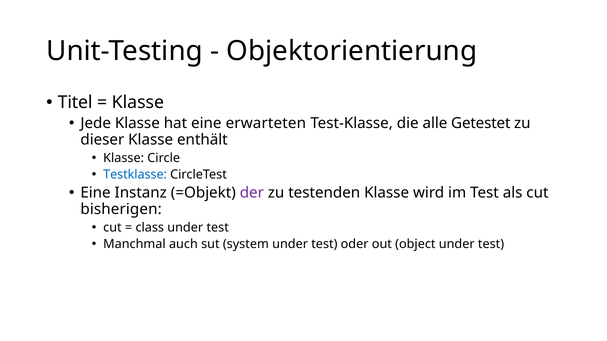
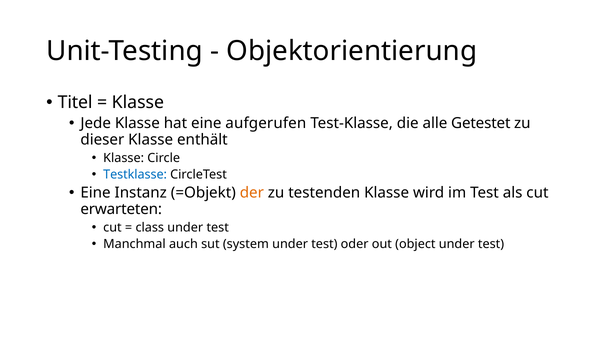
erwarteten: erwarteten -> aufgerufen
der colour: purple -> orange
bisherigen: bisherigen -> erwarteten
